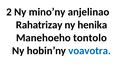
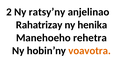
mino’ny: mino’ny -> ratsy’ny
tontolo: tontolo -> rehetra
voavotra colour: blue -> orange
